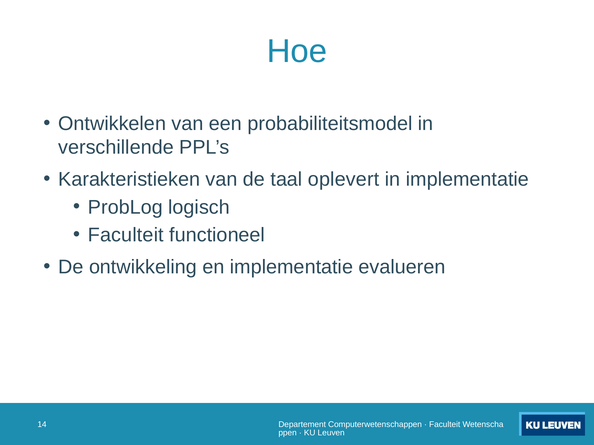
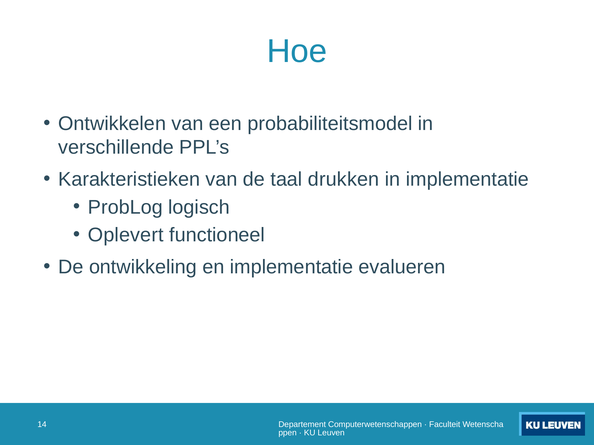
oplevert: oplevert -> drukken
Faculteit at (126, 235): Faculteit -> Oplevert
